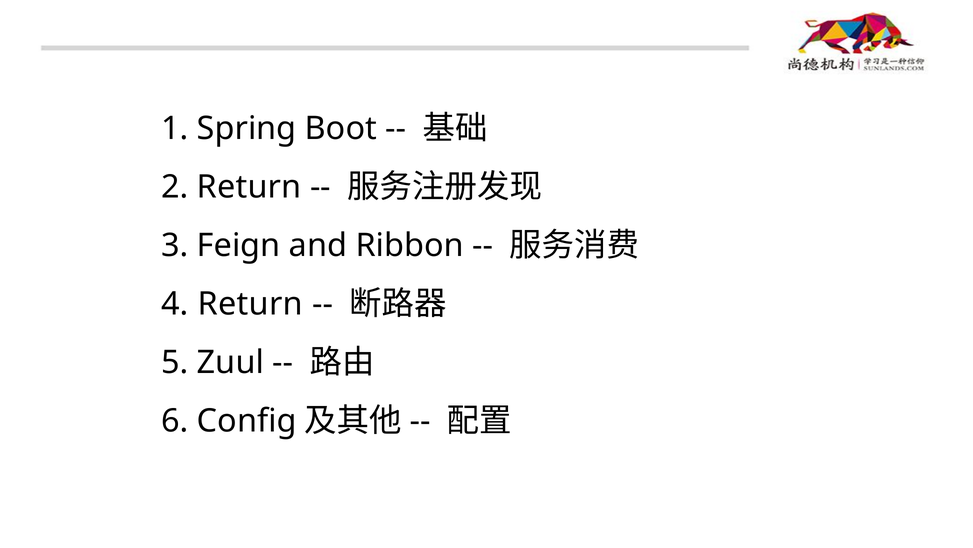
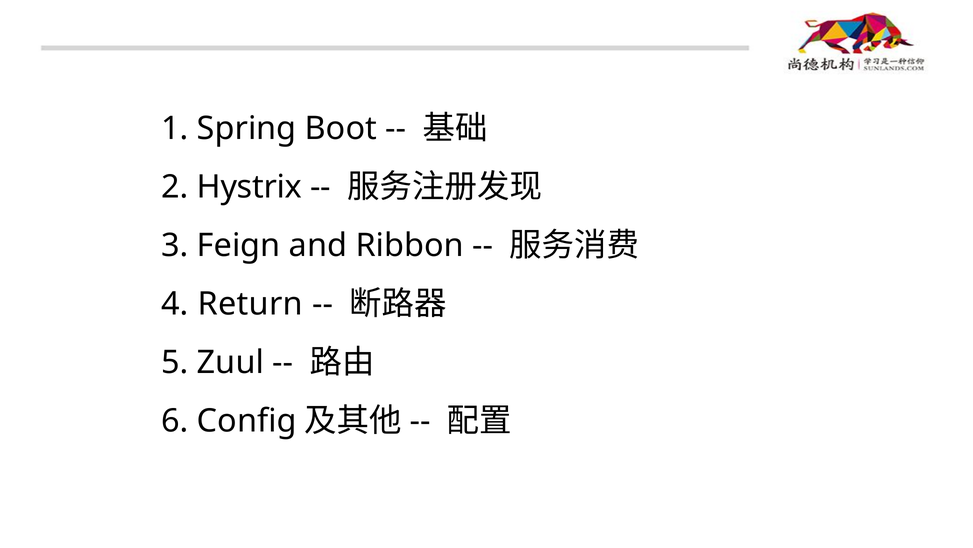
Return at (249, 187): Return -> Hystrix
